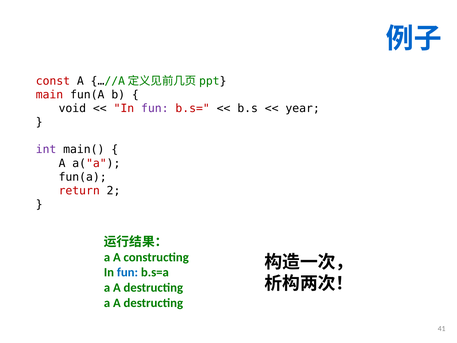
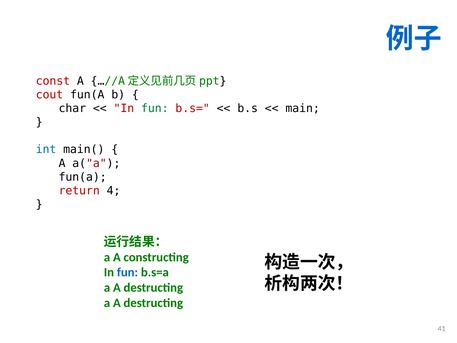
main: main -> cout
void: void -> char
fun at (155, 108) colour: purple -> green
year: year -> main
int colour: purple -> blue
2: 2 -> 4
